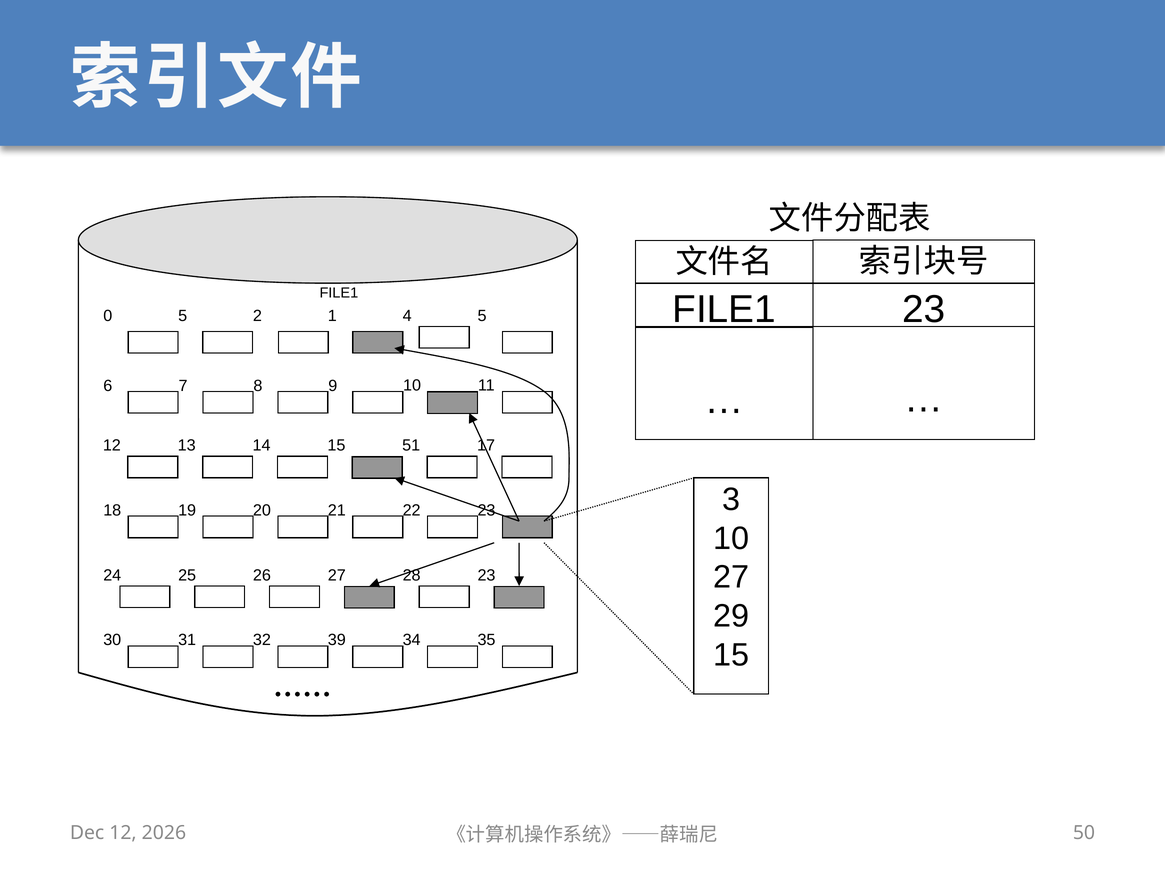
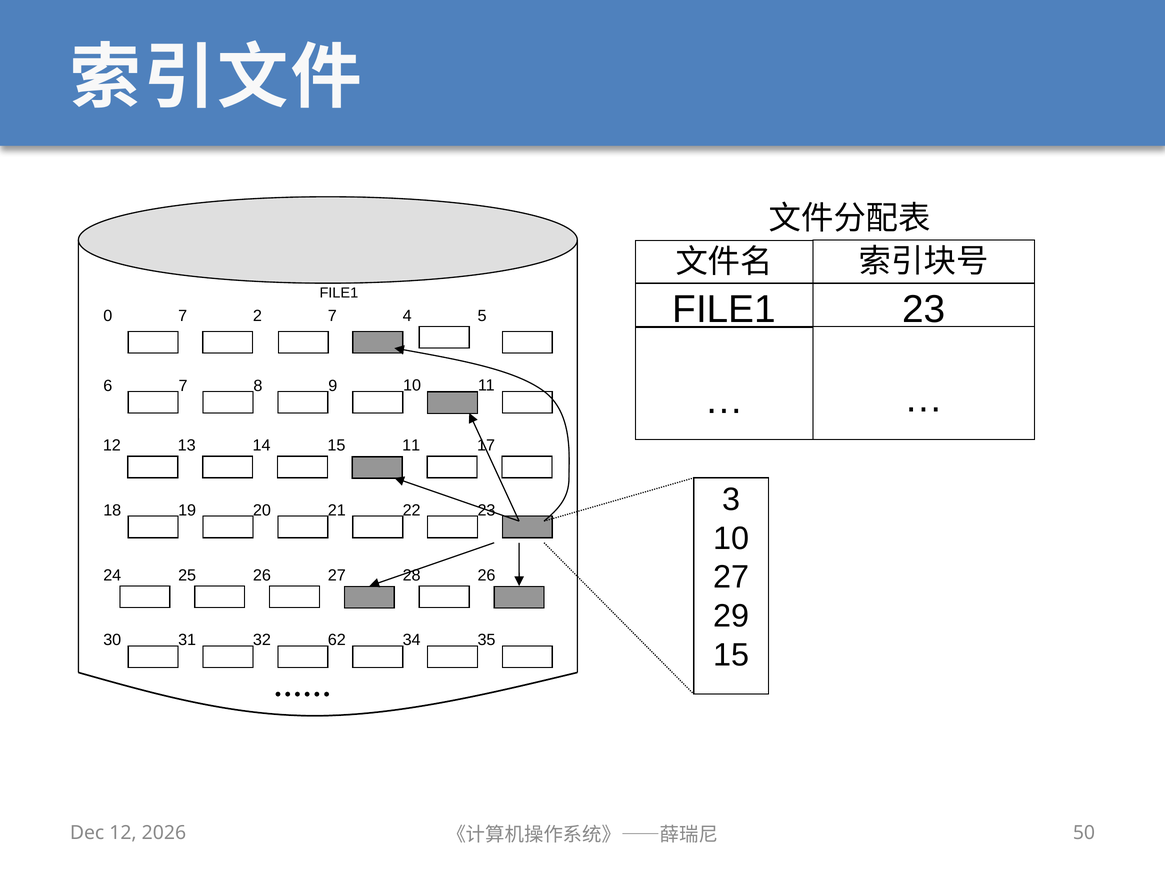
0 5: 5 -> 7
2 1: 1 -> 7
15 51: 51 -> 11
28 23: 23 -> 26
39: 39 -> 62
